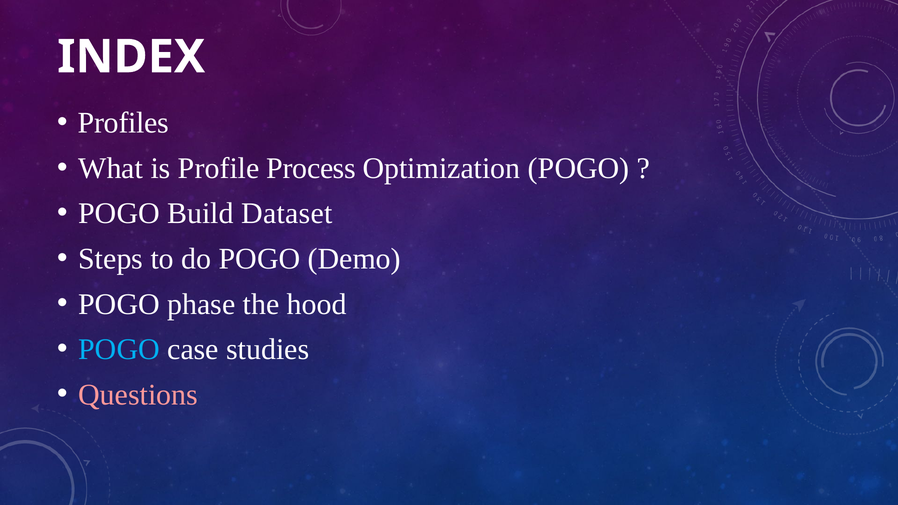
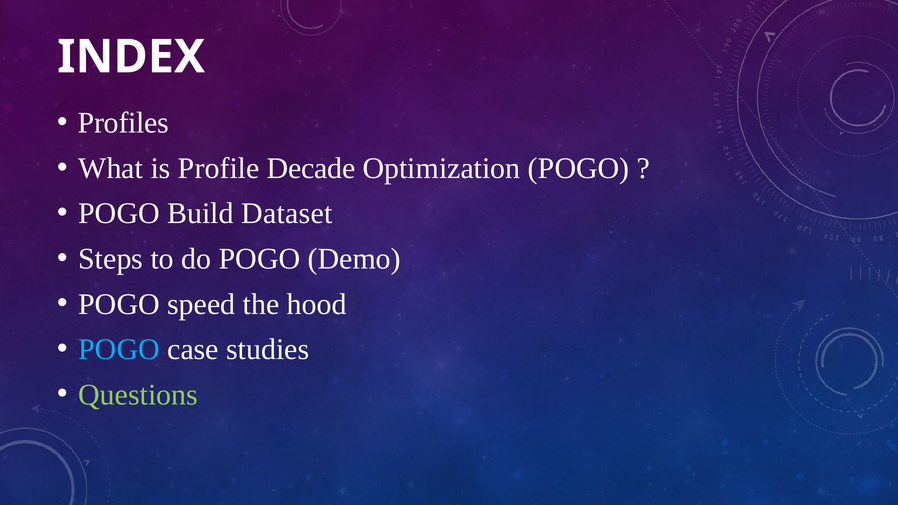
Process: Process -> Decade
phase: phase -> speed
Questions colour: pink -> light green
